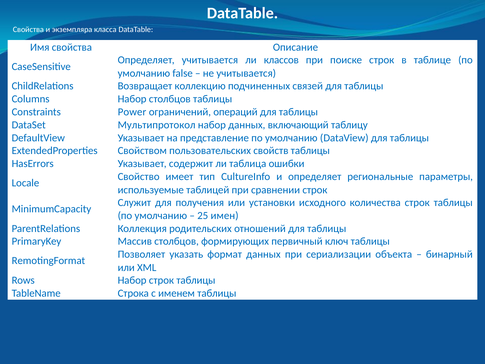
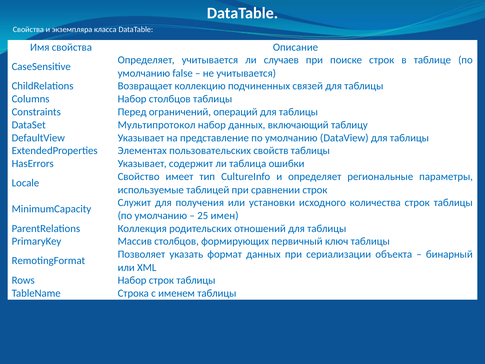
классов: классов -> случаев
Power: Power -> Перед
Свойством: Свойством -> Элементах
